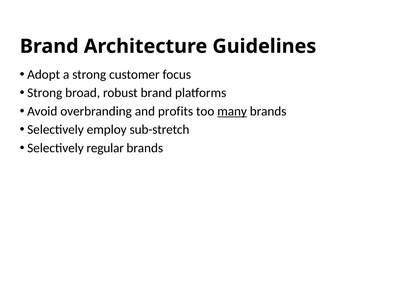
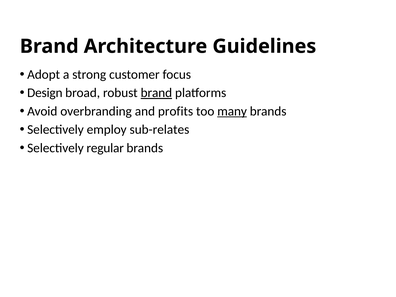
Strong at (45, 93): Strong -> Design
brand at (156, 93) underline: none -> present
sub-stretch: sub-stretch -> sub-relates
